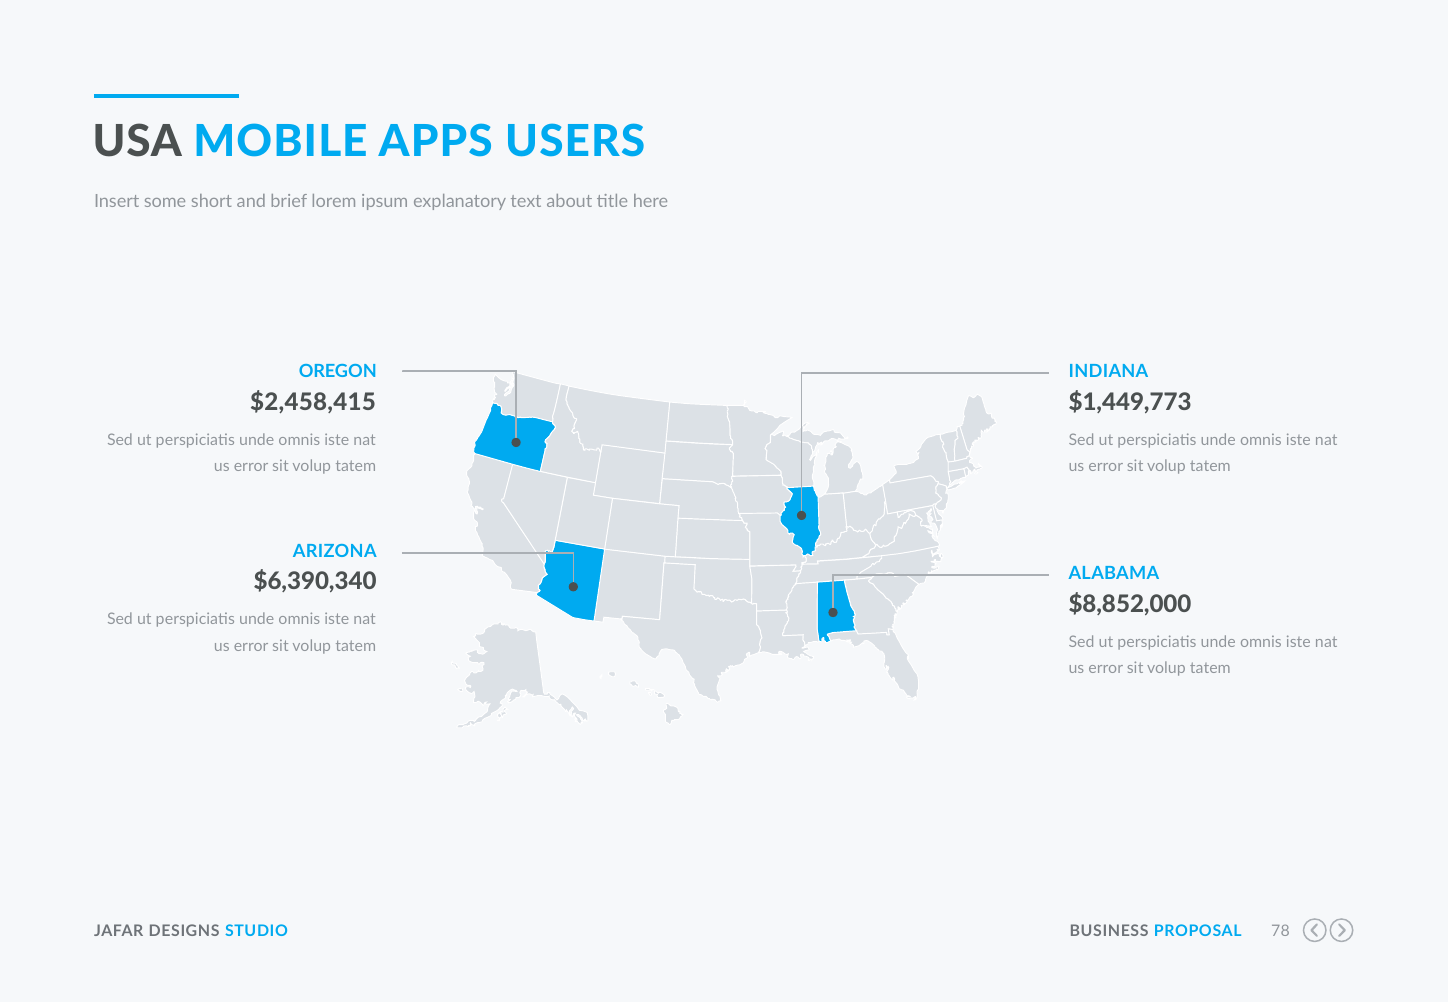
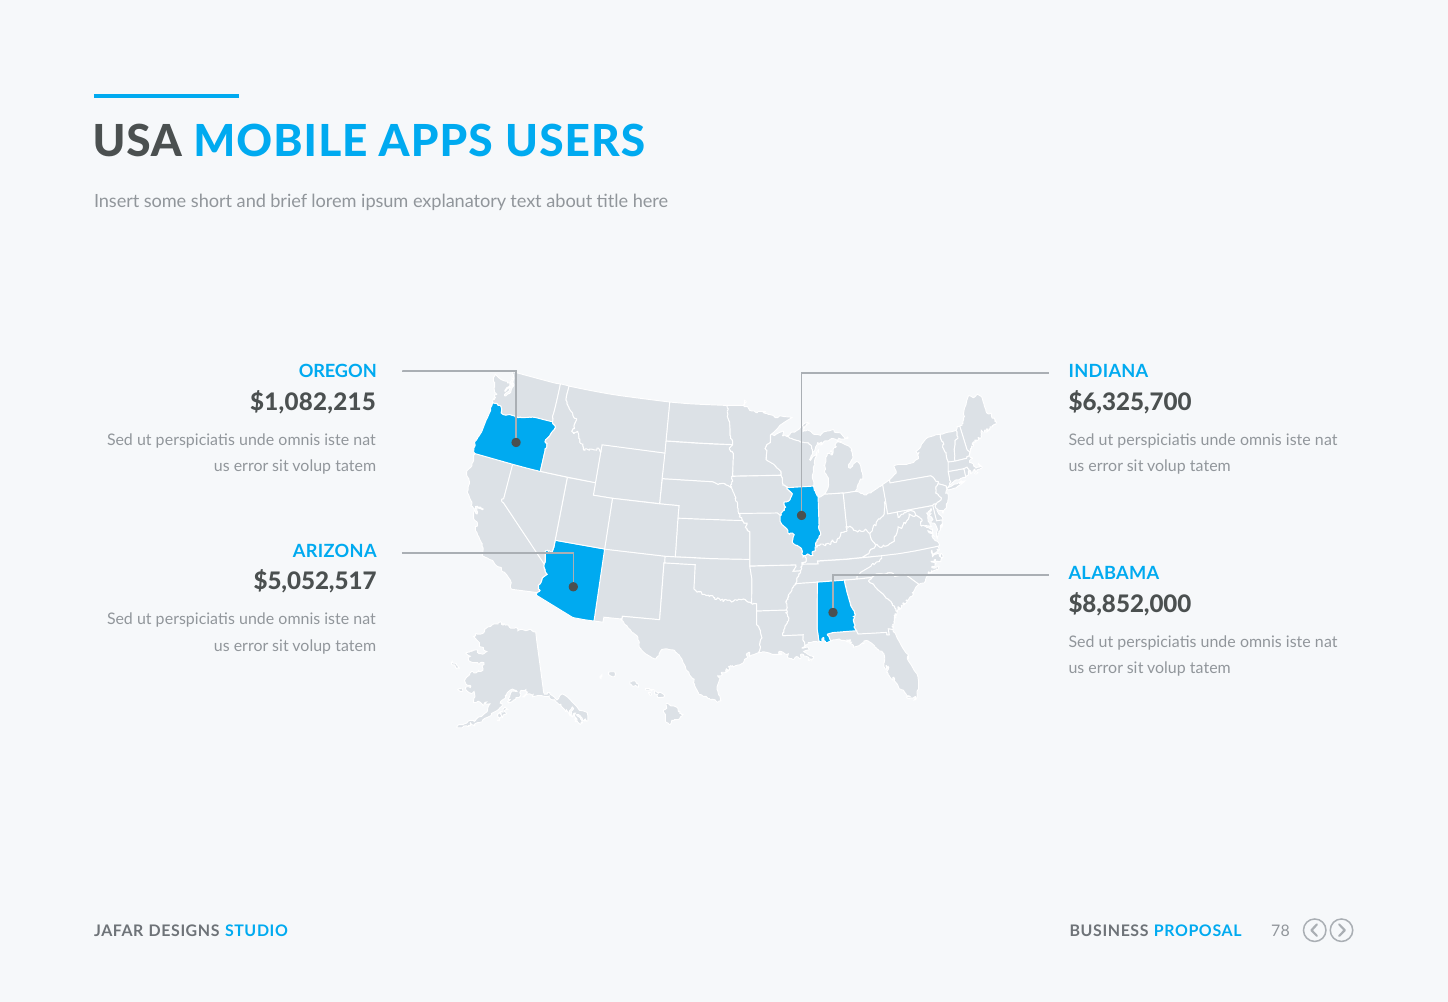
$2,458,415: $2,458,415 -> $1,082,215
$1,449,773: $1,449,773 -> $6,325,700
$6,390,340: $6,390,340 -> $5,052,517
